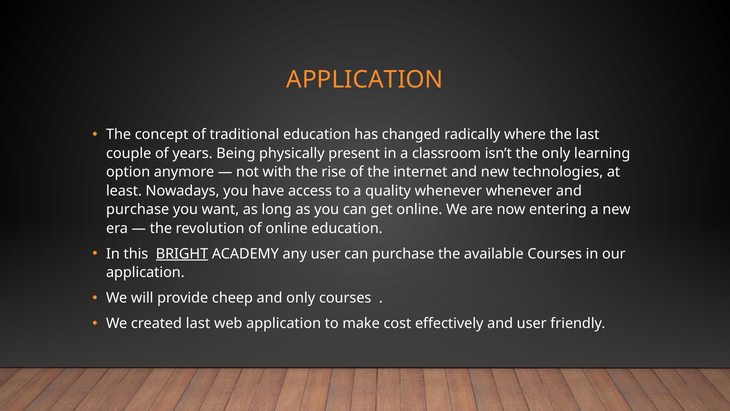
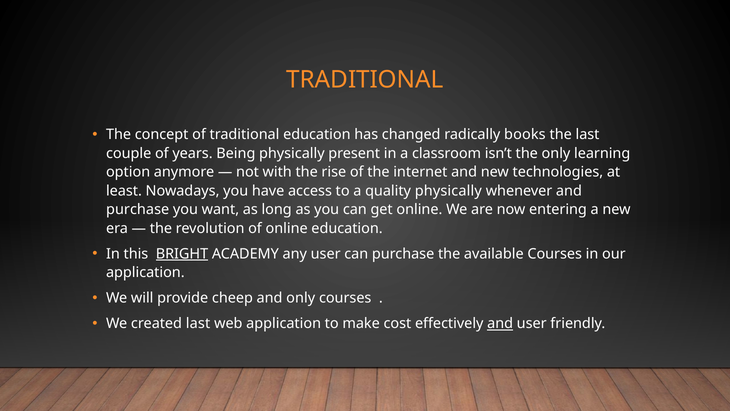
APPLICATION at (365, 79): APPLICATION -> TRADITIONAL
where: where -> books
quality whenever: whenever -> physically
and at (500, 323) underline: none -> present
